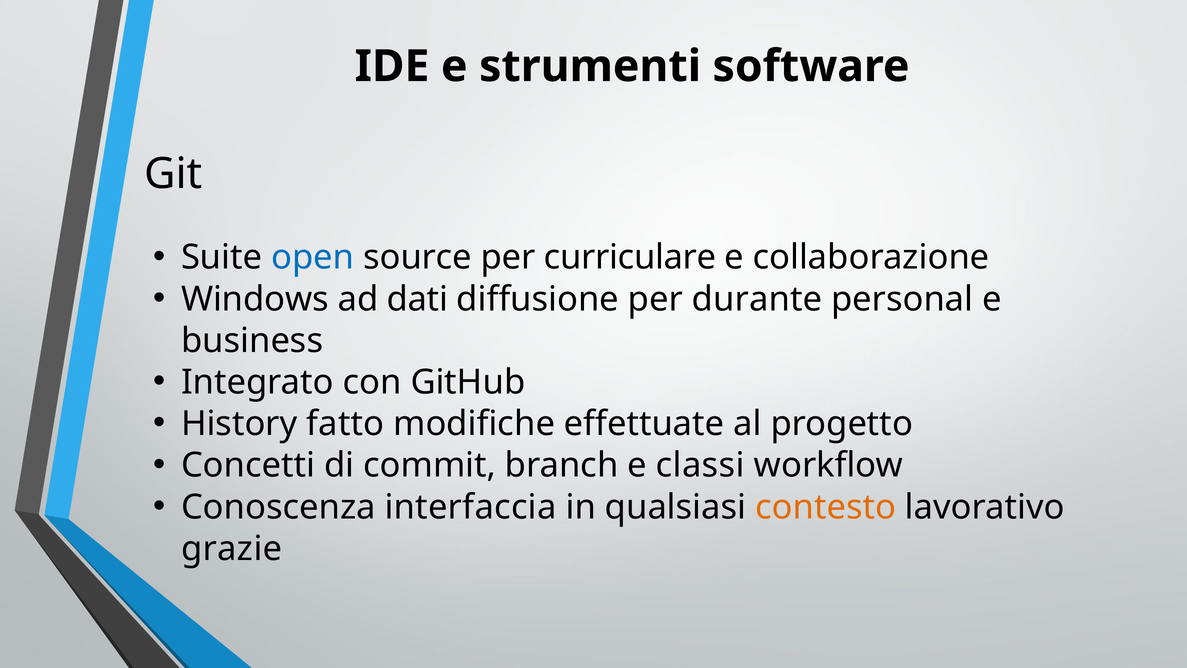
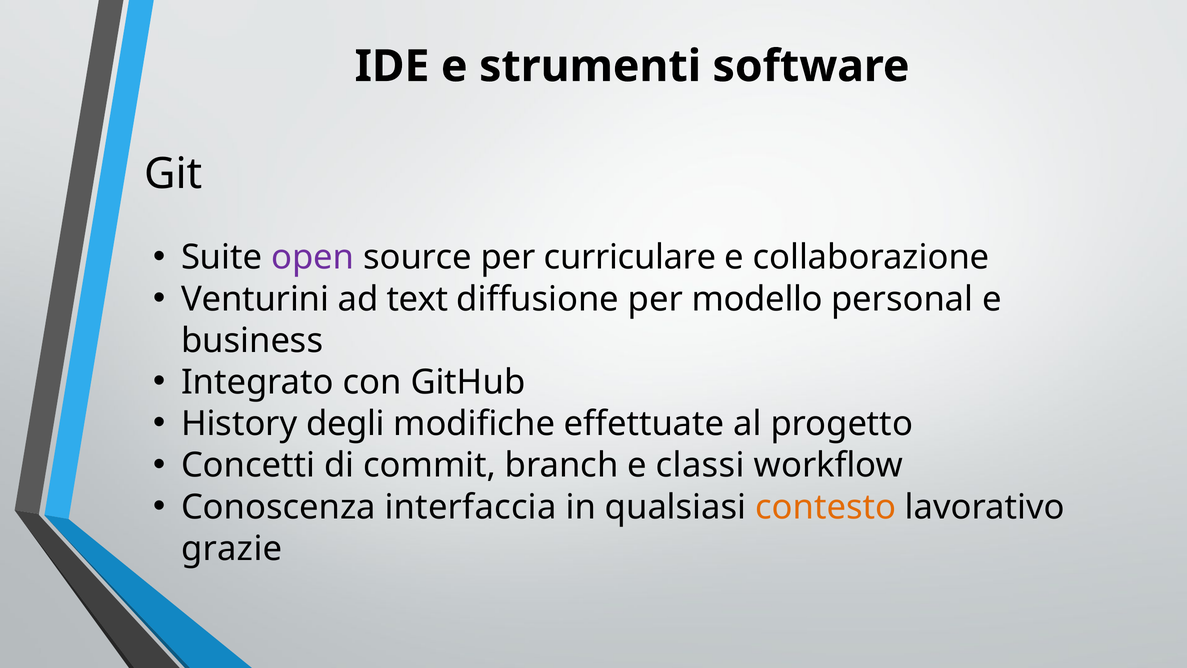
open colour: blue -> purple
Windows: Windows -> Venturini
dati: dati -> text
durante: durante -> modello
fatto: fatto -> degli
